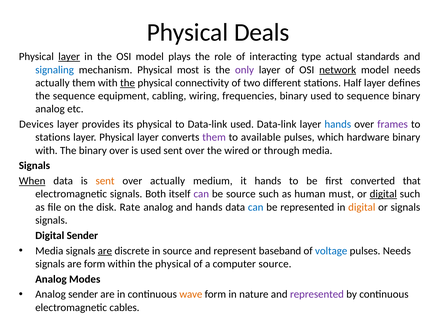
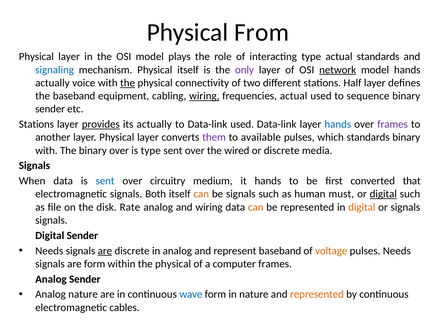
Deals: Deals -> From
layer at (69, 57) underline: present -> none
Physical most: most -> itself
model needs: needs -> hands
actually them: them -> voice
the sequence: sequence -> baseband
wiring at (204, 96) underline: none -> present
frequencies binary: binary -> actual
analog at (50, 109): analog -> sender
Devices at (36, 124): Devices -> Stations
provides underline: none -> present
its physical: physical -> actually
stations at (53, 137): stations -> another
which hardware: hardware -> standards
is used: used -> type
or through: through -> discrete
When underline: present -> none
sent at (105, 181) colour: orange -> blue
over actually: actually -> circuitry
can at (201, 194) colour: purple -> orange
be source: source -> signals
and hands: hands -> wiring
can at (256, 207) colour: blue -> orange
Media at (49, 251): Media -> Needs
in source: source -> analog
voltage colour: blue -> orange
computer source: source -> frames
Analog Modes: Modes -> Sender
Analog sender: sender -> nature
wave colour: orange -> blue
represented at (317, 294) colour: purple -> orange
